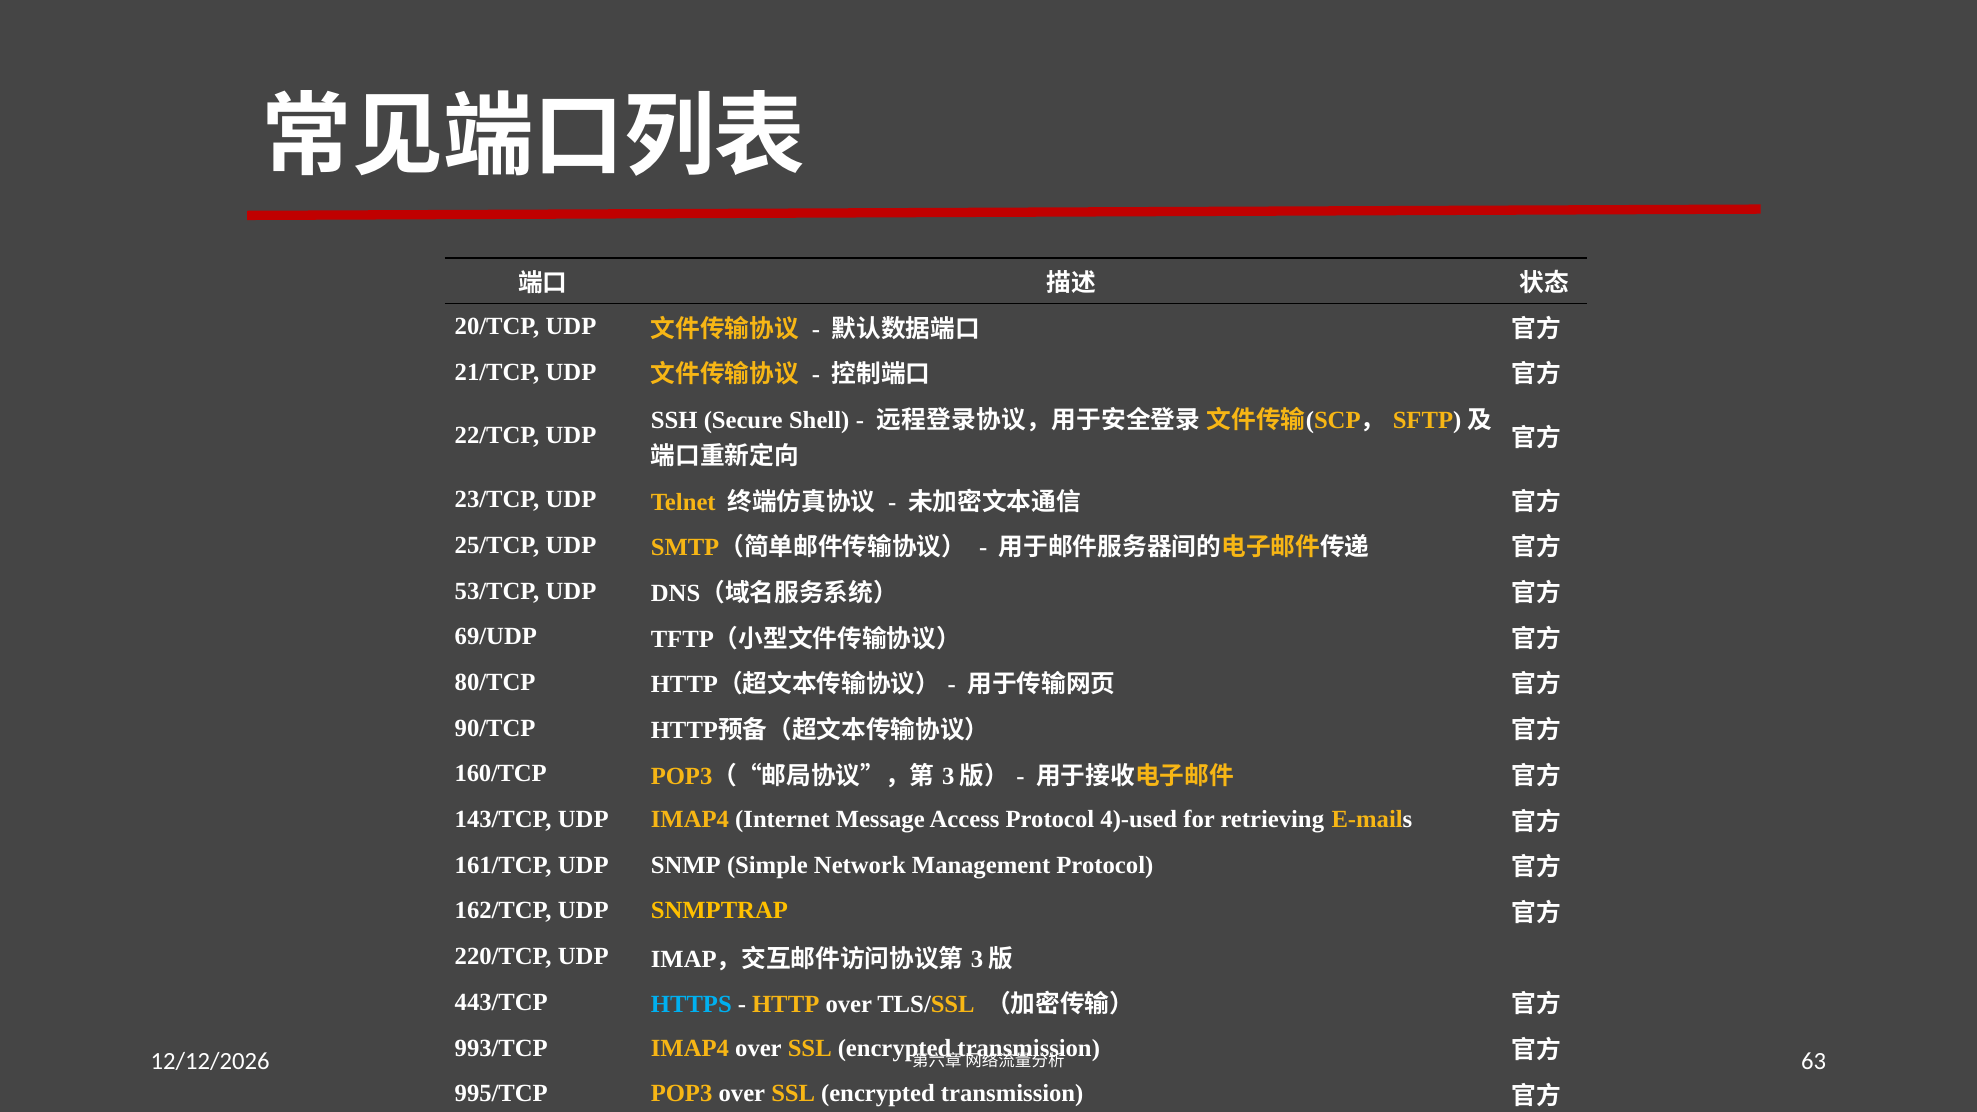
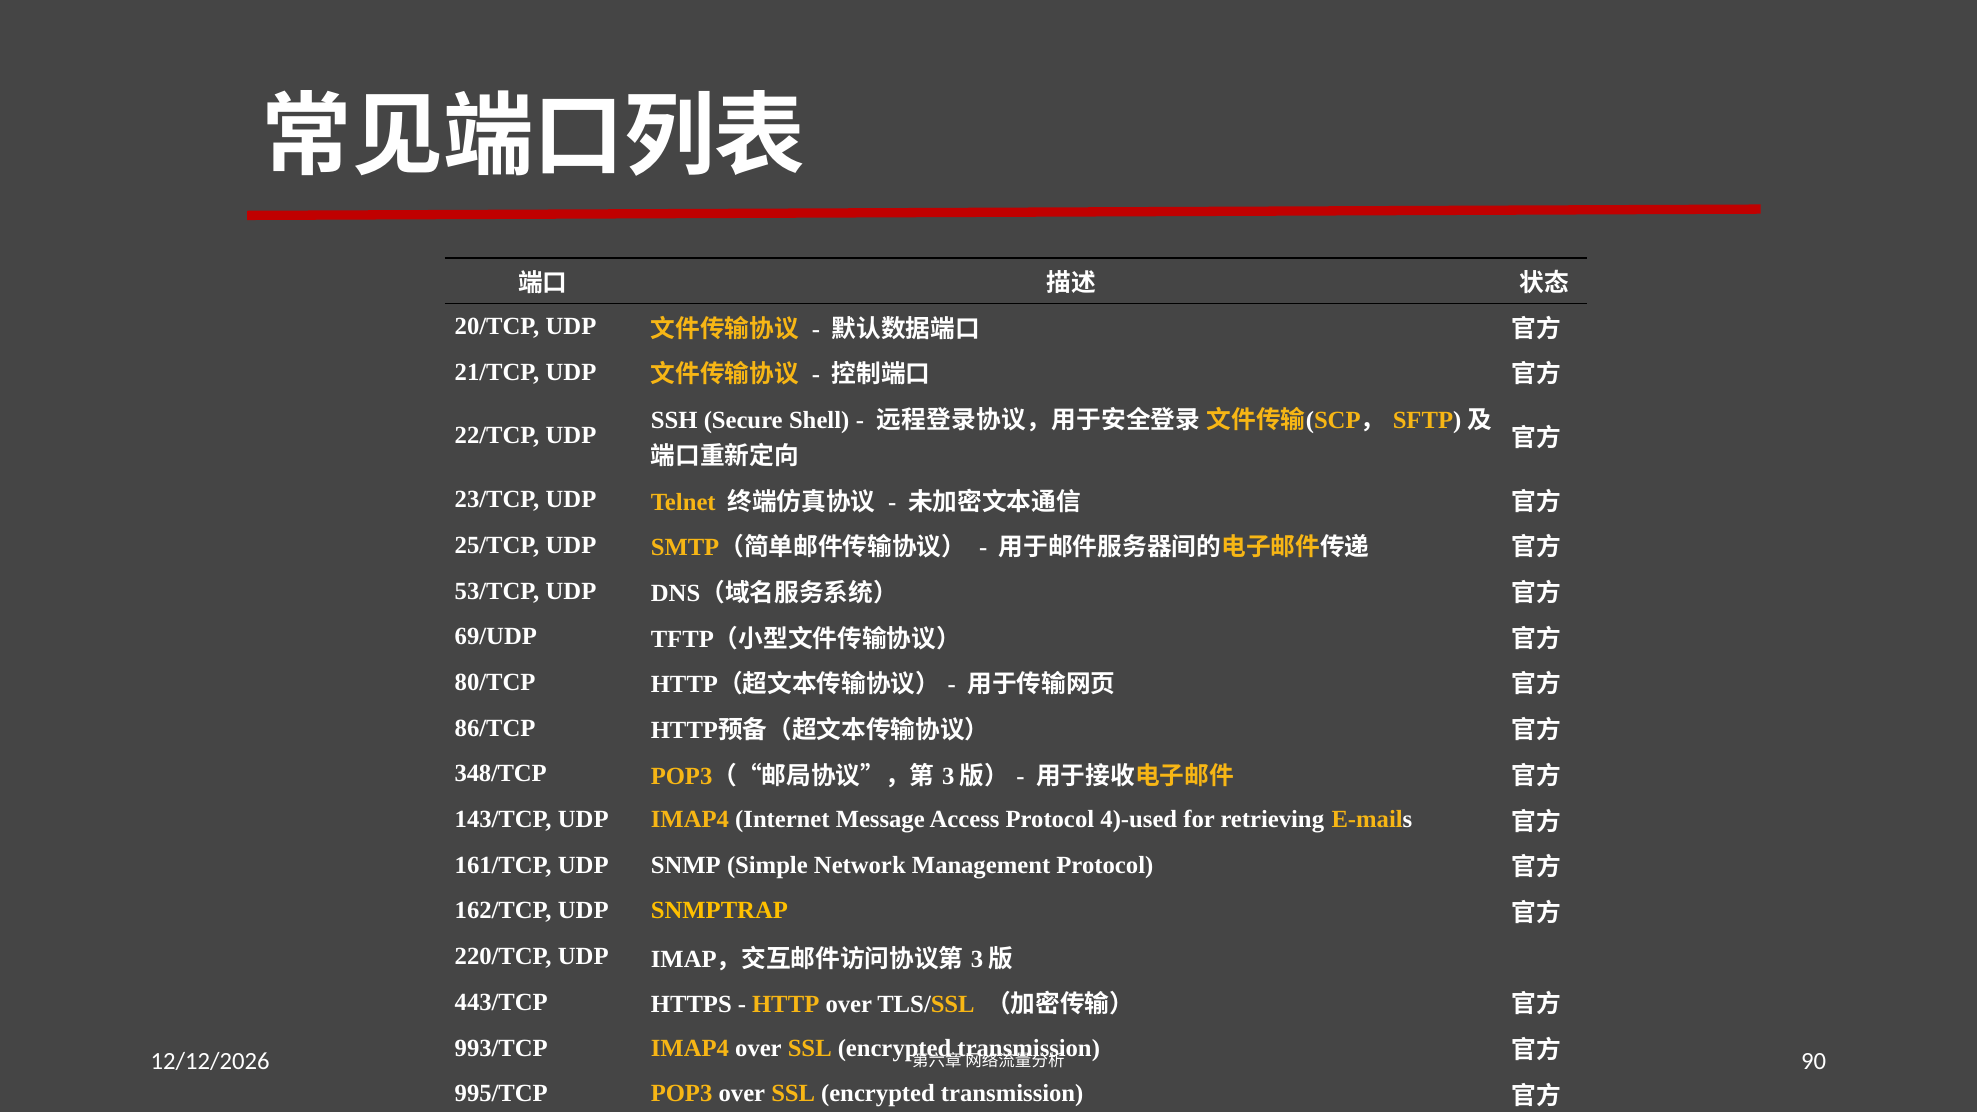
90/TCP: 90/TCP -> 86/TCP
160/TCP: 160/TCP -> 348/TCP
HTTPS colour: light blue -> white
63: 63 -> 90
